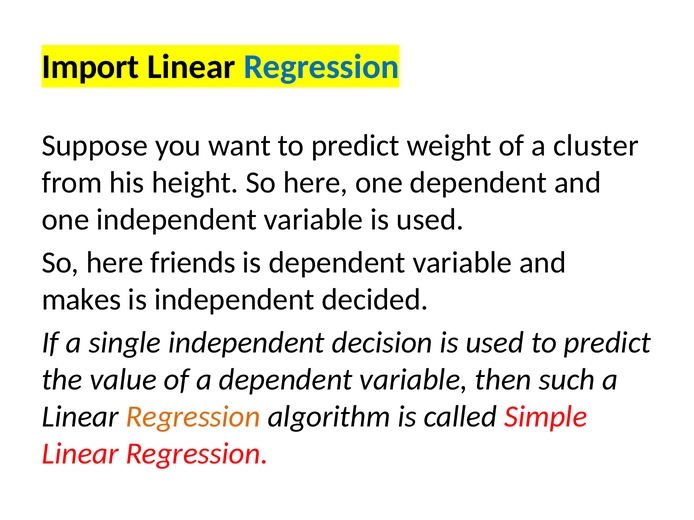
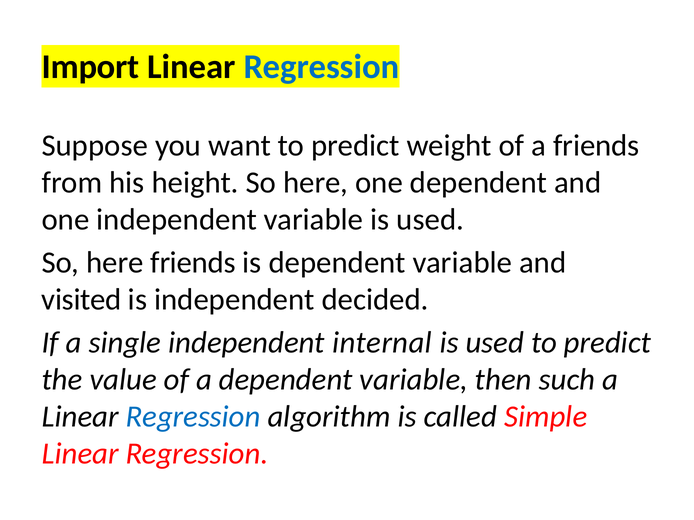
a cluster: cluster -> friends
makes: makes -> visited
decision: decision -> internal
Regression at (193, 417) colour: orange -> blue
